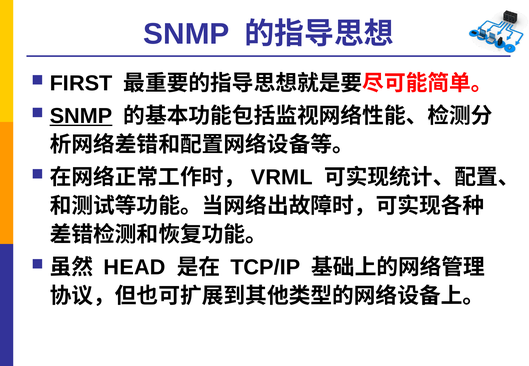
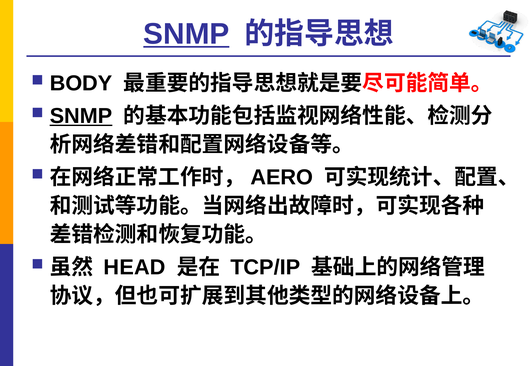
SNMP at (186, 34) underline: none -> present
FIRST: FIRST -> BODY
VRML: VRML -> AERO
